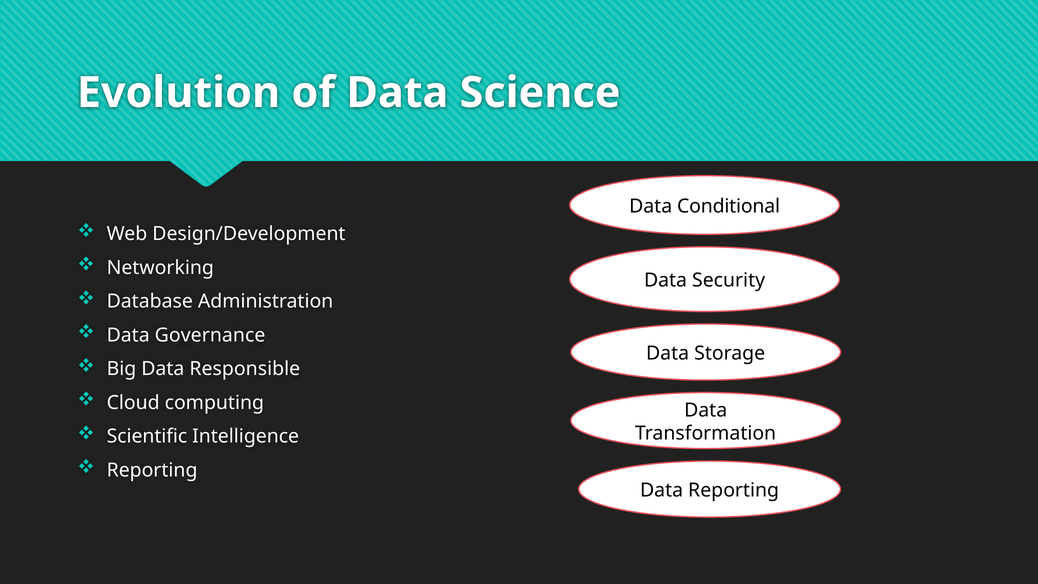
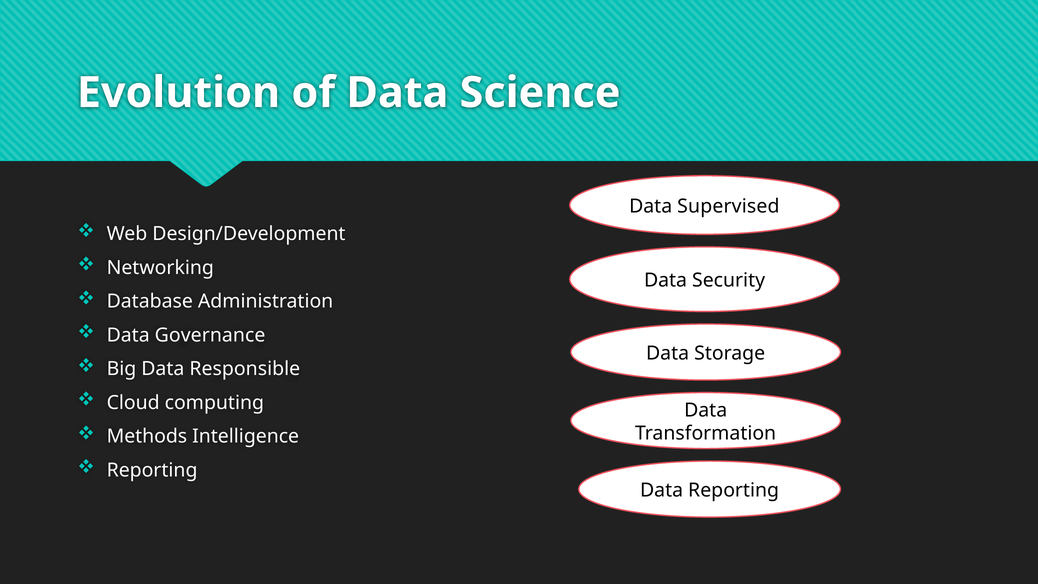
Conditional: Conditional -> Supervised
Scientific: Scientific -> Methods
